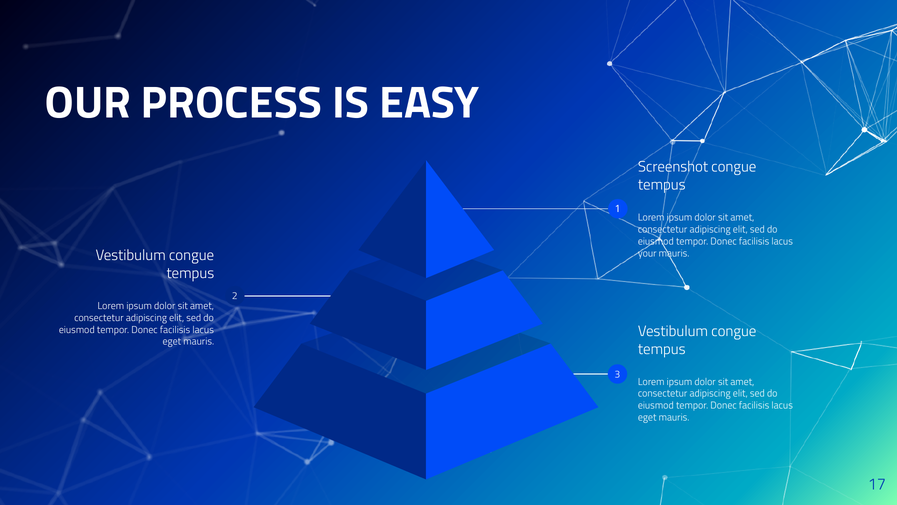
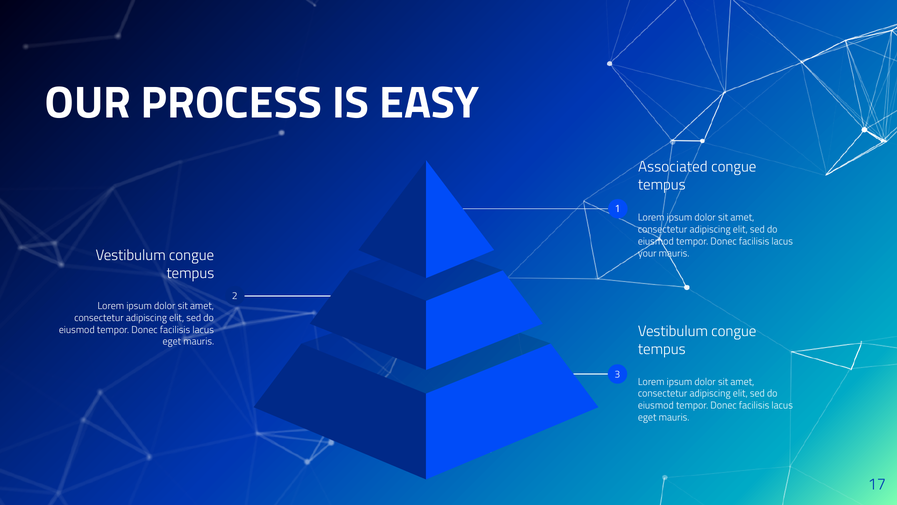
Screenshot: Screenshot -> Associated
